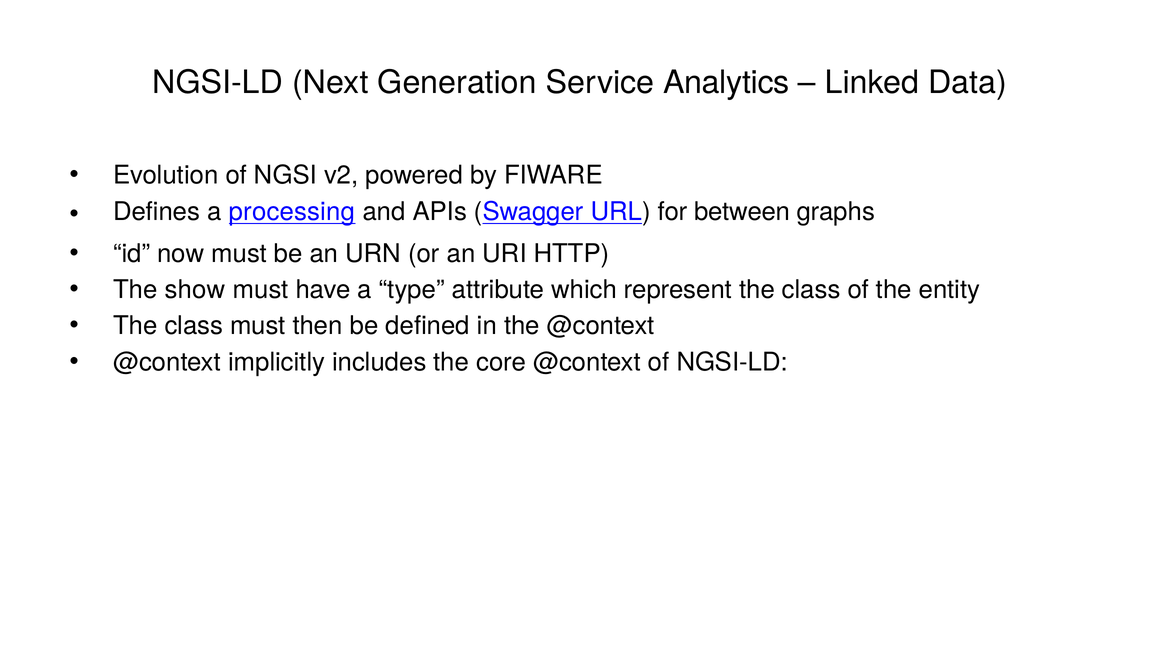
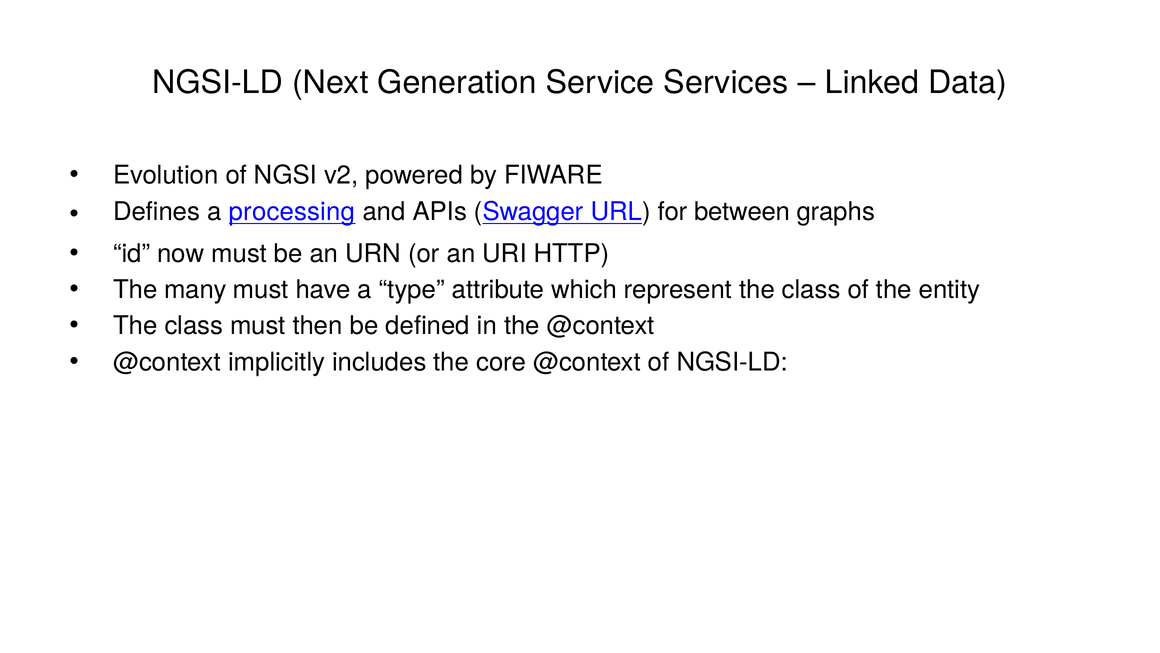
Analytics: Analytics -> Services
show: show -> many
